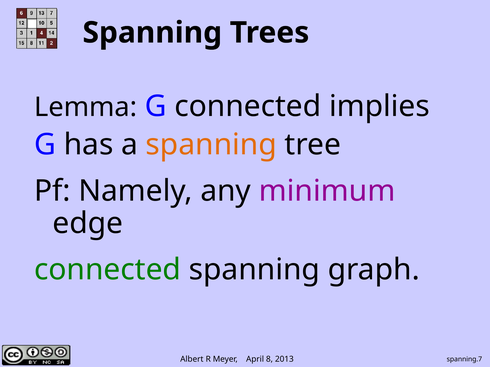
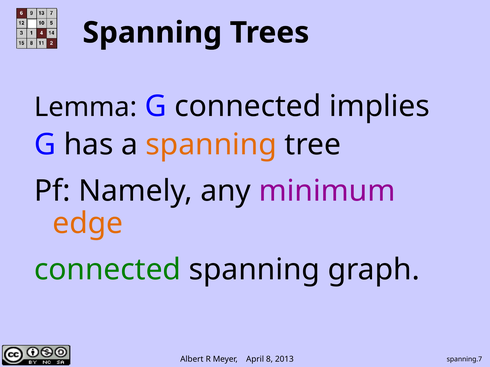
edge colour: black -> orange
